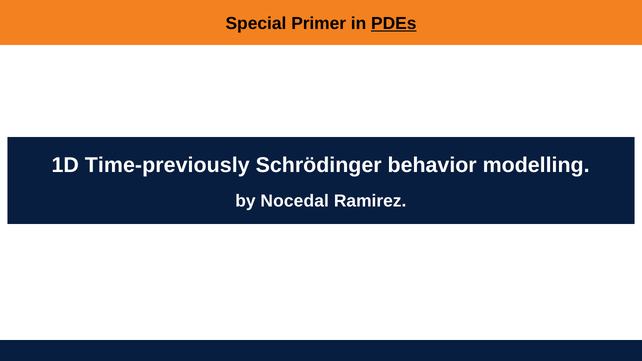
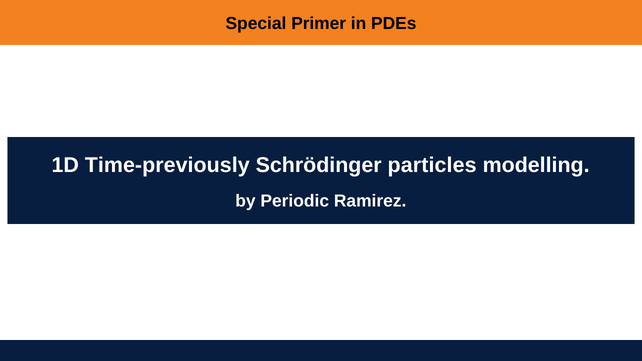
PDEs underline: present -> none
behavior: behavior -> particles
Nocedal: Nocedal -> Periodic
